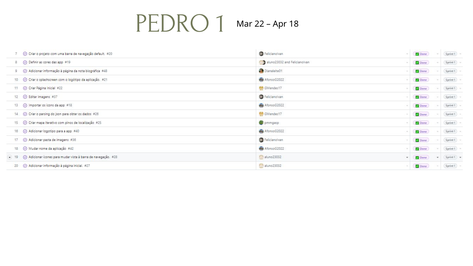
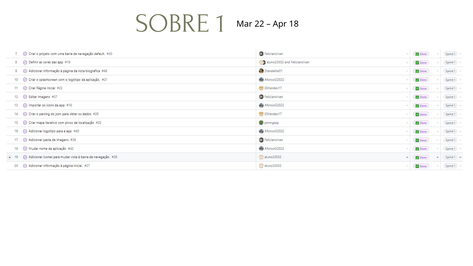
PEDRO: PEDRO -> SOBRE
